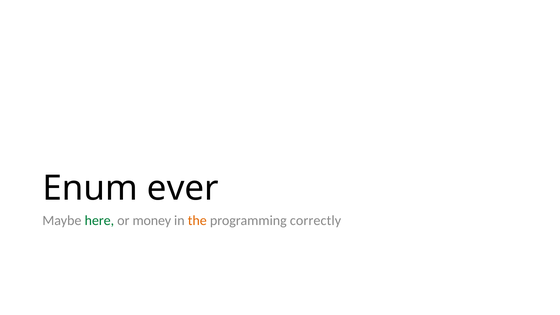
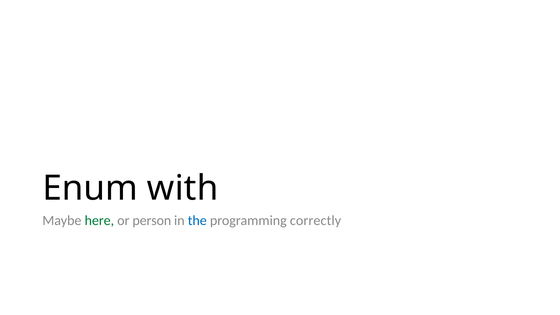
ever: ever -> with
money: money -> person
the colour: orange -> blue
